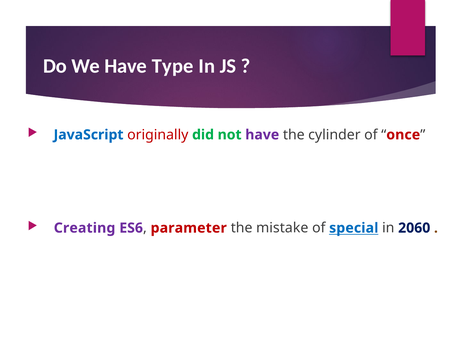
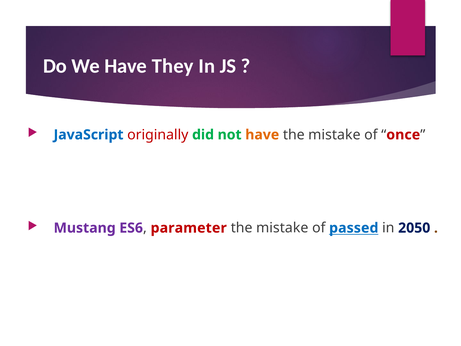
Type: Type -> They
have at (262, 135) colour: purple -> orange
cylinder at (334, 135): cylinder -> mistake
Creating: Creating -> Mustang
special: special -> passed
2060: 2060 -> 2050
